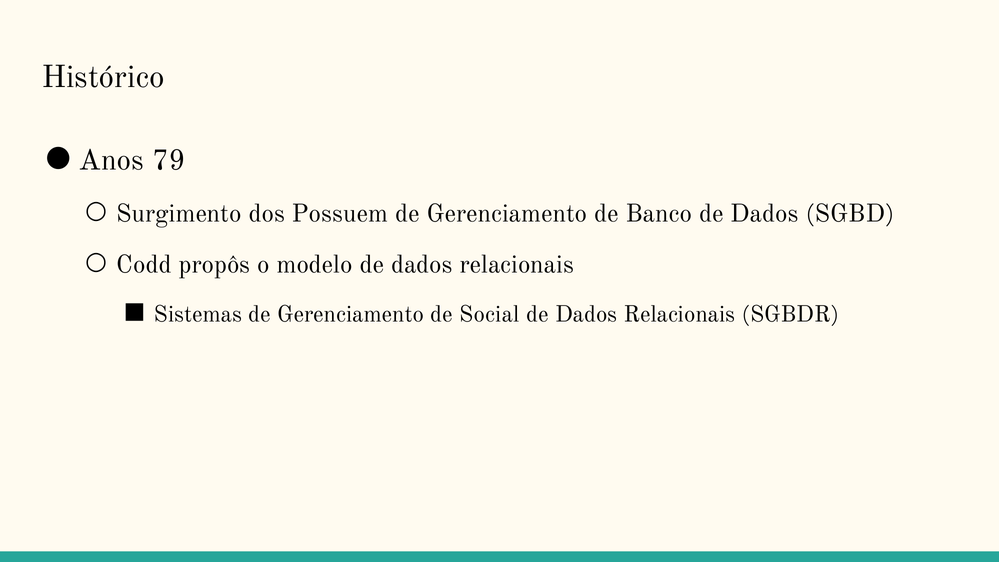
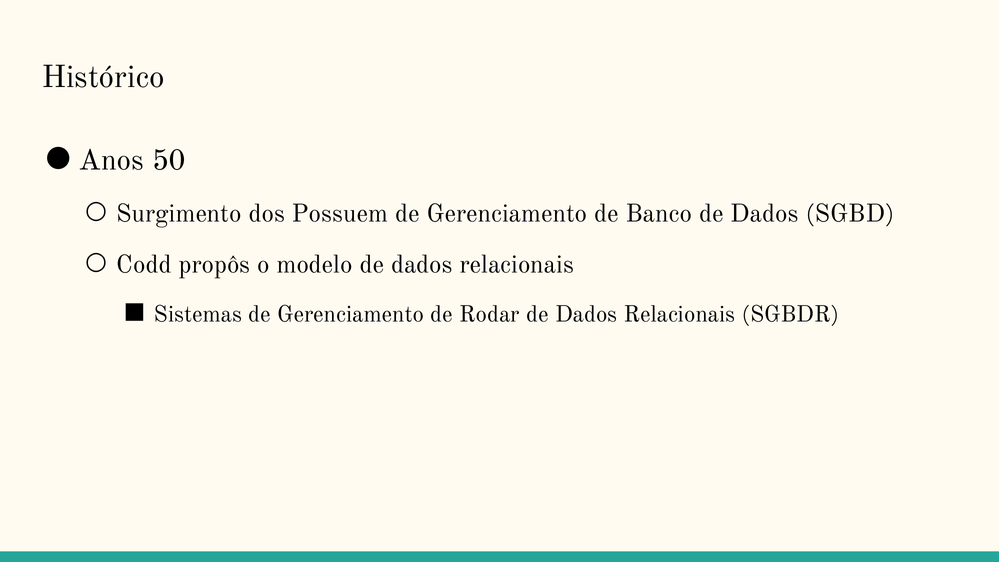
79: 79 -> 50
Social: Social -> Rodar
